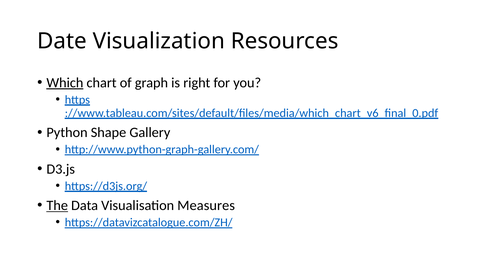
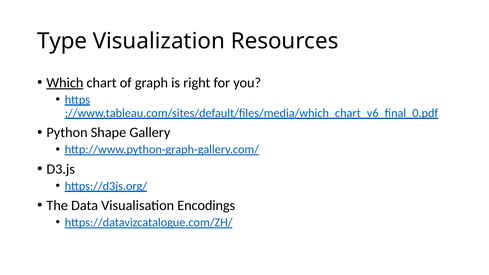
Date: Date -> Type
The underline: present -> none
Measures: Measures -> Encodings
